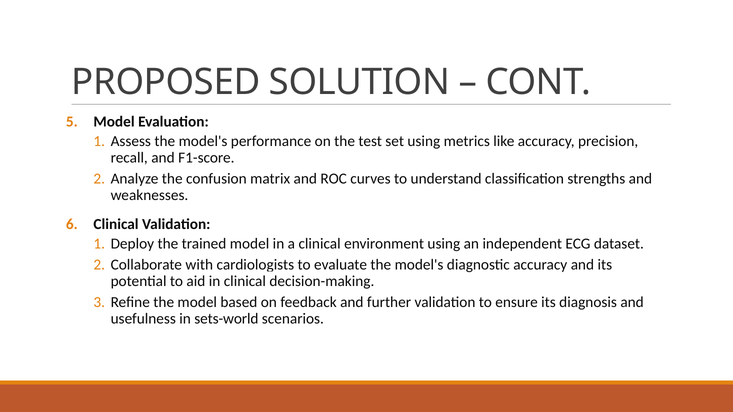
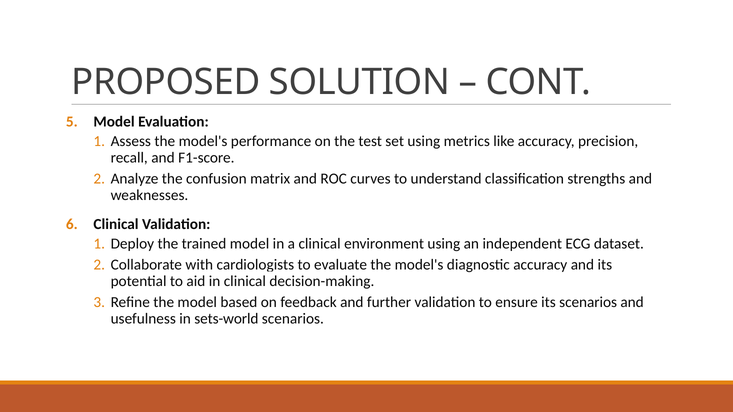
its diagnosis: diagnosis -> scenarios
